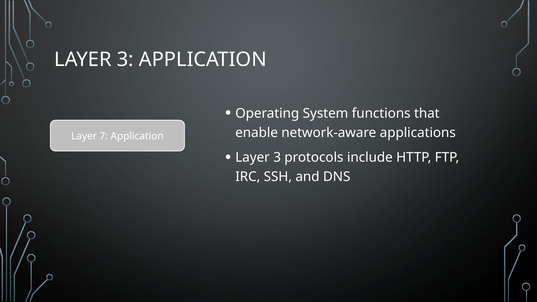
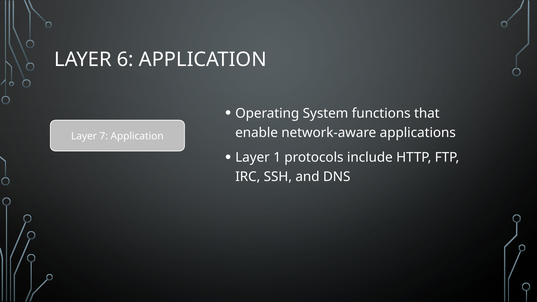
3 at (125, 60): 3 -> 6
3 at (277, 158): 3 -> 1
